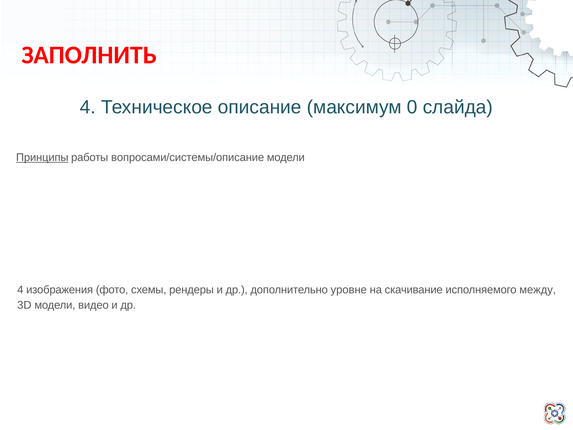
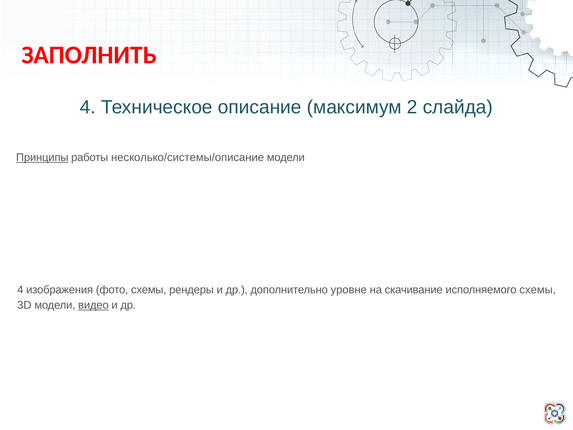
0: 0 -> 2
вопросами/системы/описание: вопросами/системы/описание -> несколько/системы/описание
исполняемого между: между -> схемы
видео underline: none -> present
